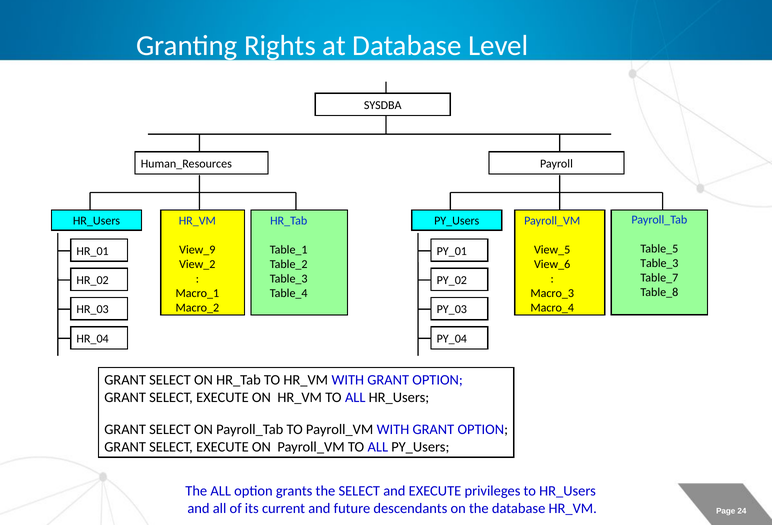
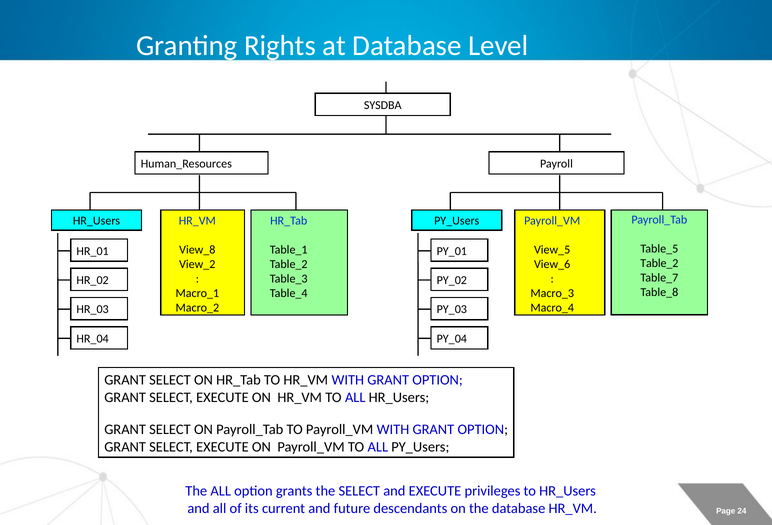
View_9: View_9 -> View_8
Table_3 at (659, 263): Table_3 -> Table_2
